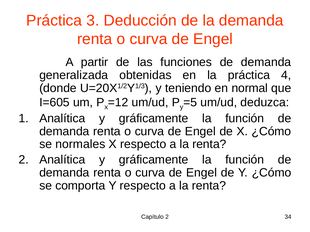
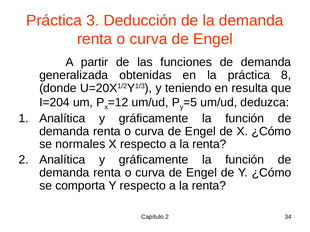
4: 4 -> 8
normal: normal -> resulta
I=605: I=605 -> I=204
